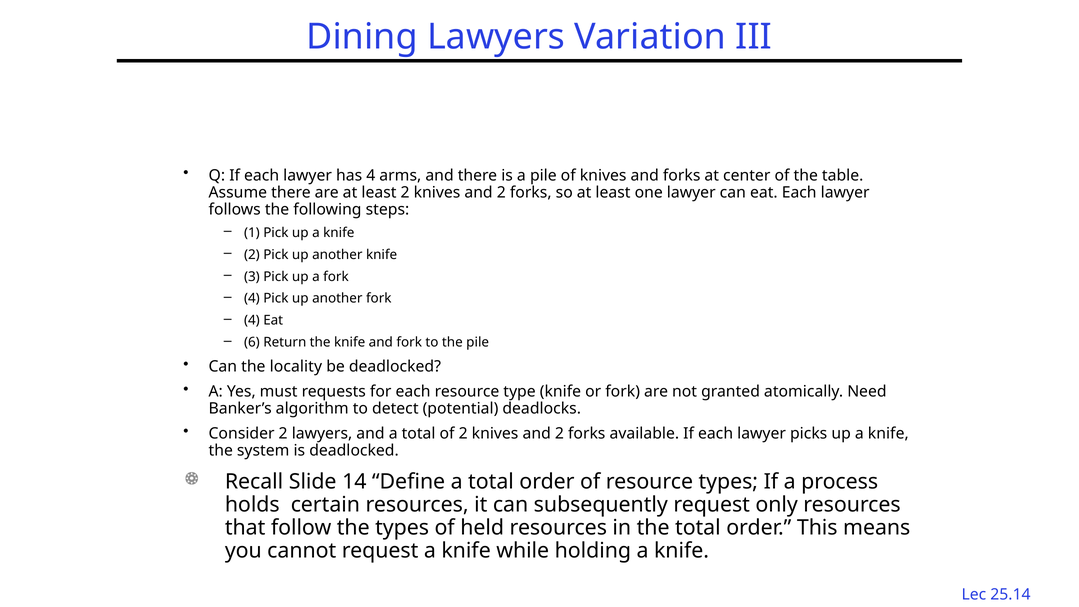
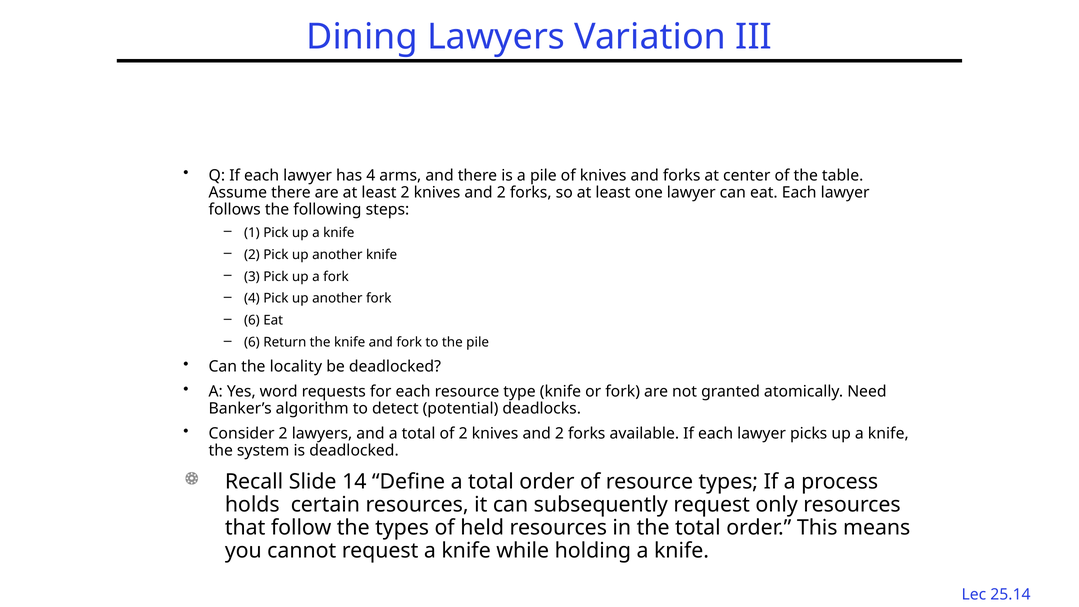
4 at (252, 320): 4 -> 6
must: must -> word
